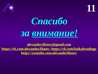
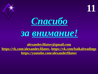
Спасибо underline: none -> present
